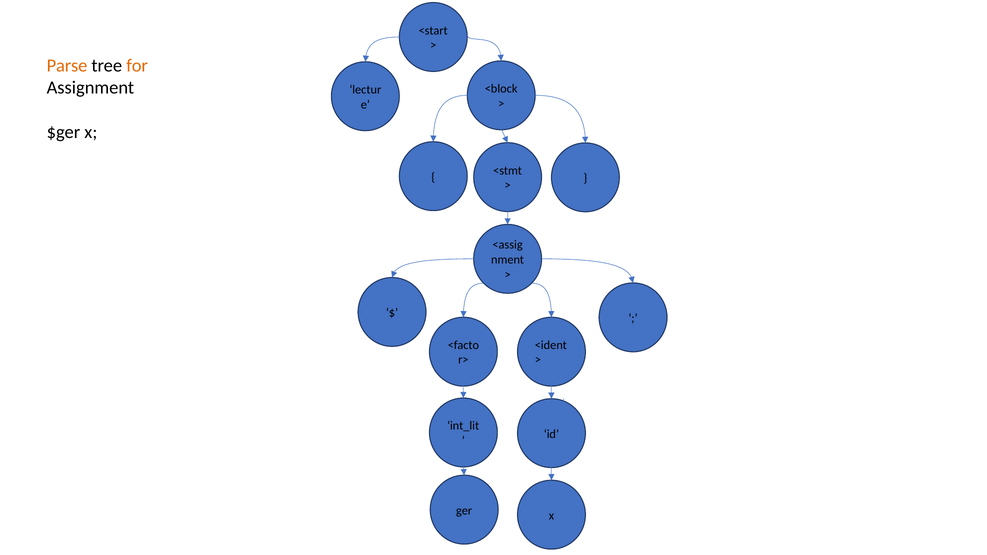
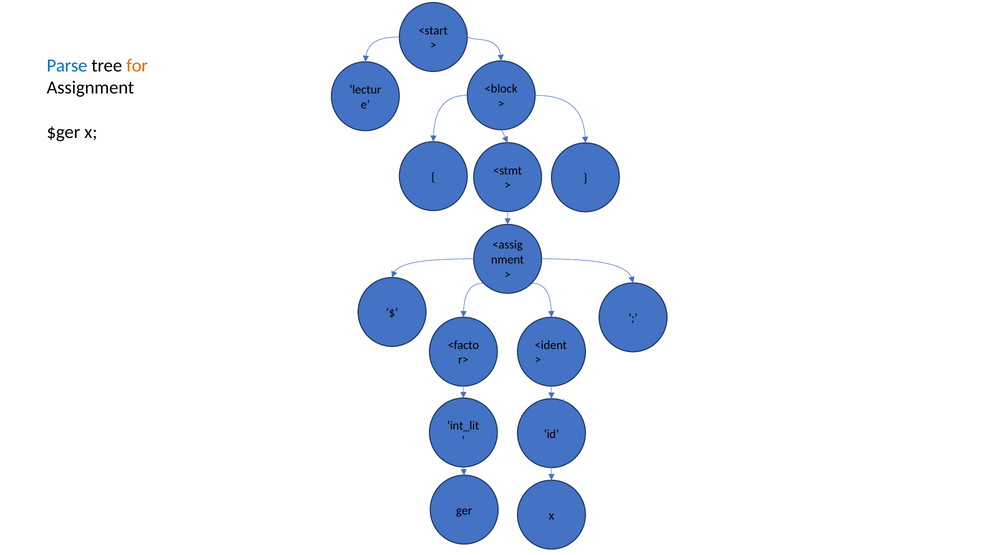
Parse colour: orange -> blue
